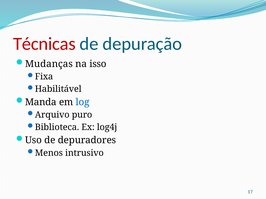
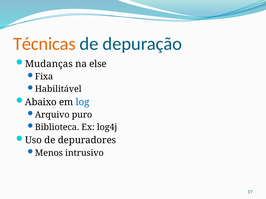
Técnicas colour: red -> orange
isso: isso -> else
Manda: Manda -> Abaixo
